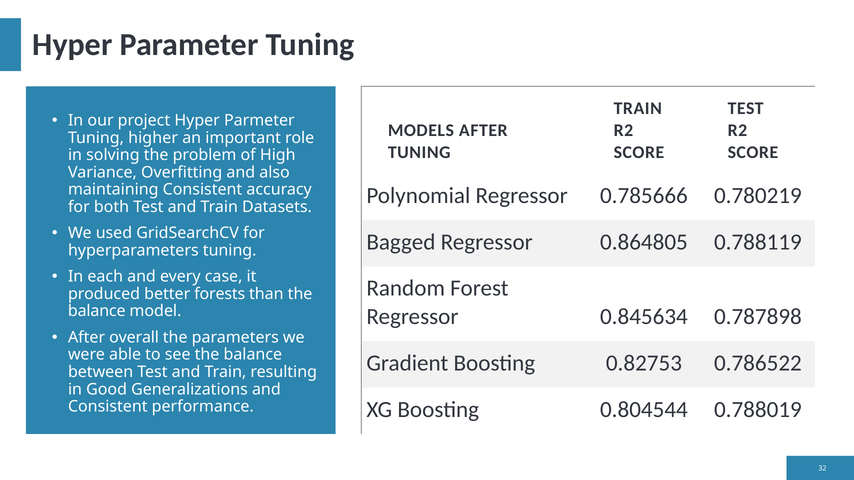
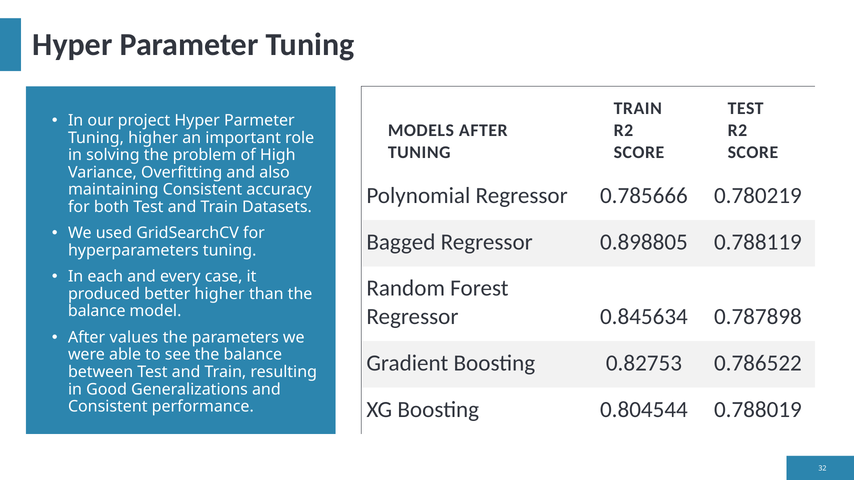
0.864805: 0.864805 -> 0.898805
better forests: forests -> higher
overall: overall -> values
